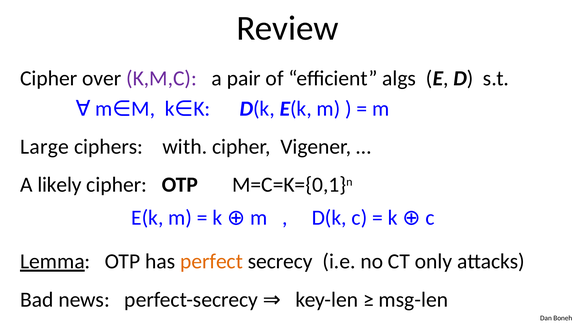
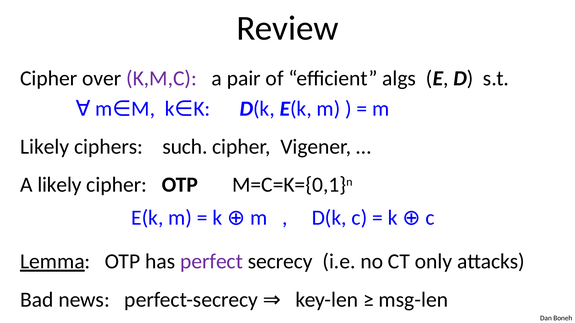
Large at (45, 147): Large -> Likely
with: with -> such
perfect colour: orange -> purple
